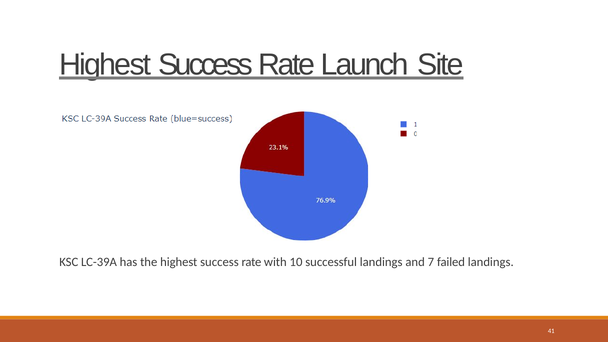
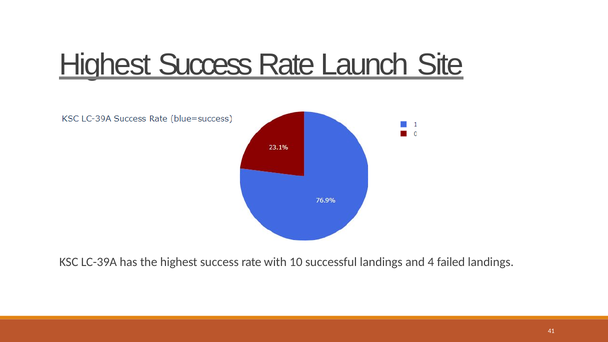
7: 7 -> 4
